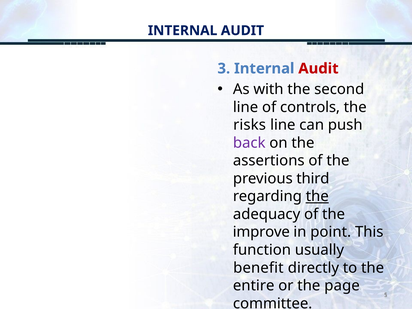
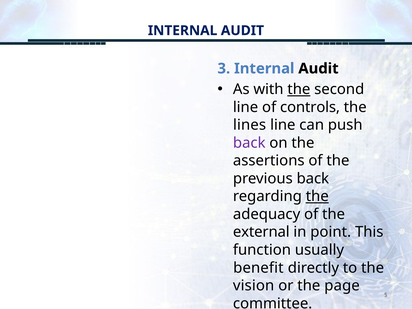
Audit at (318, 69) colour: red -> black
the at (299, 89) underline: none -> present
risks: risks -> lines
previous third: third -> back
improve: improve -> external
entire: entire -> vision
